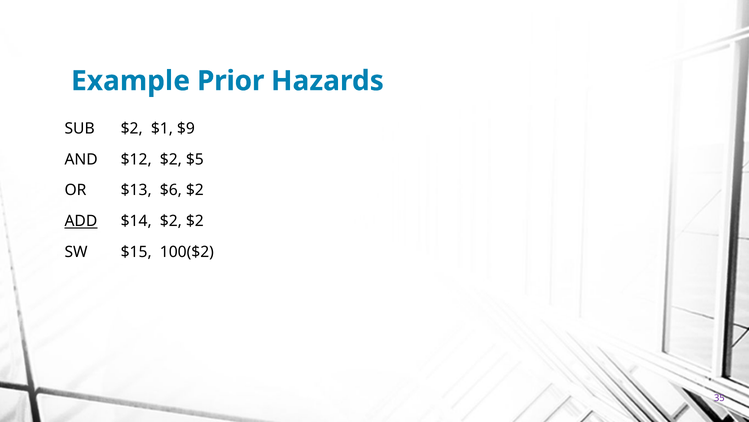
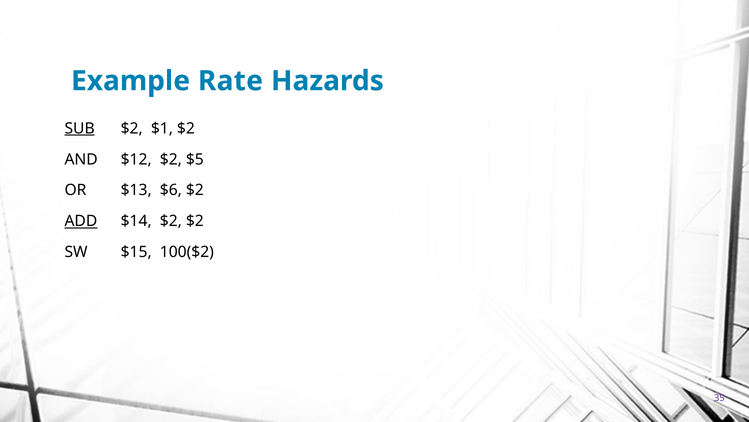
Prior: Prior -> Rate
SUB underline: none -> present
$1 $9: $9 -> $2
